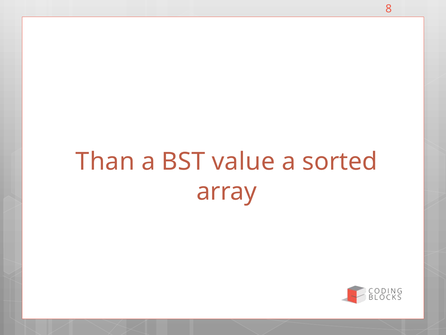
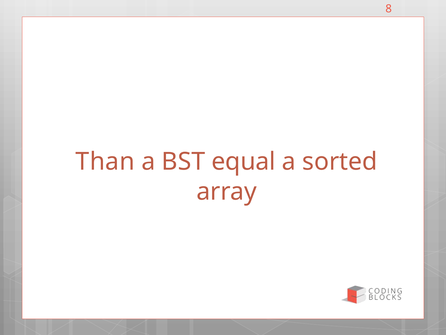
value: value -> equal
